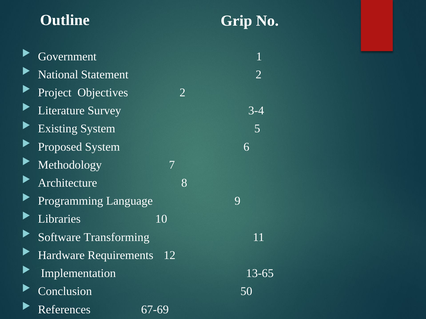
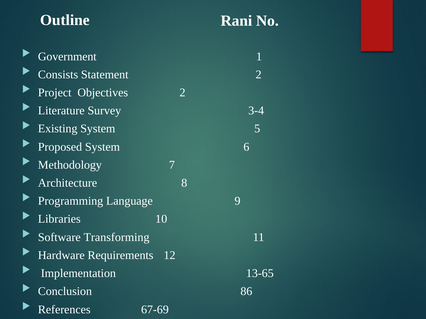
Grip: Grip -> Rani
National: National -> Consists
50: 50 -> 86
